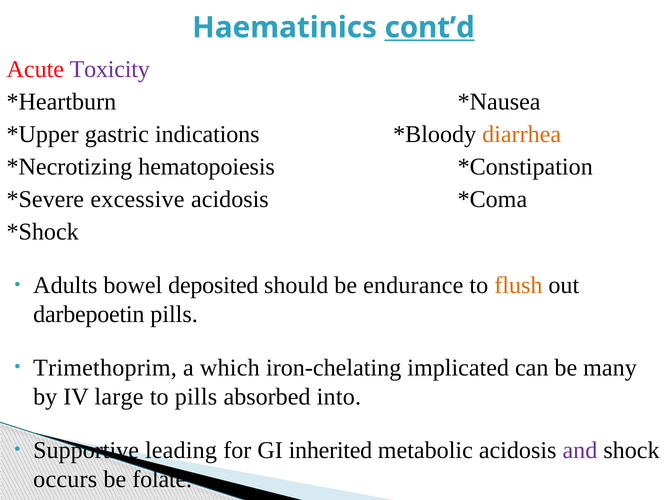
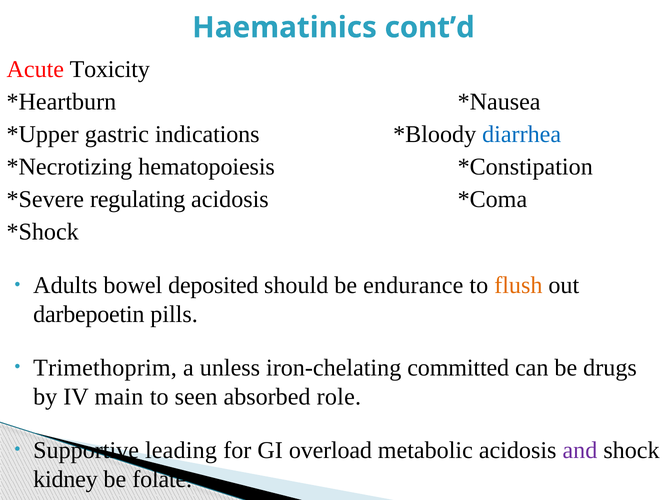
cont’d underline: present -> none
Toxicity colour: purple -> black
diarrhea colour: orange -> blue
excessive: excessive -> regulating
which: which -> unless
implicated: implicated -> committed
many: many -> drugs
large: large -> main
to pills: pills -> seen
into: into -> role
inherited: inherited -> overload
occurs: occurs -> kidney
